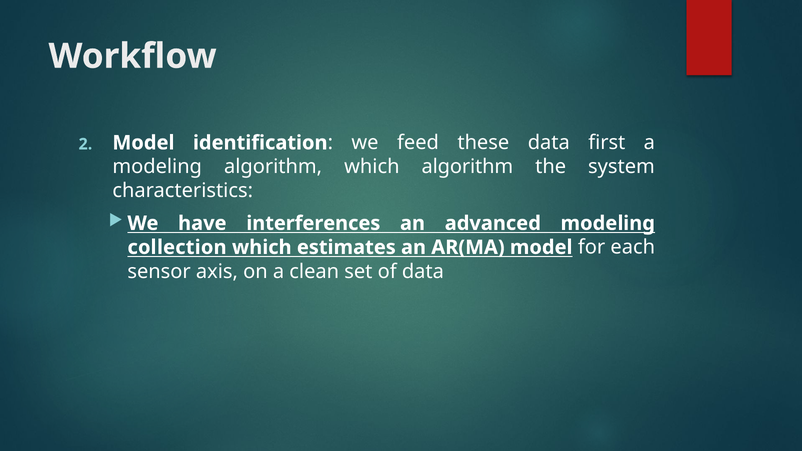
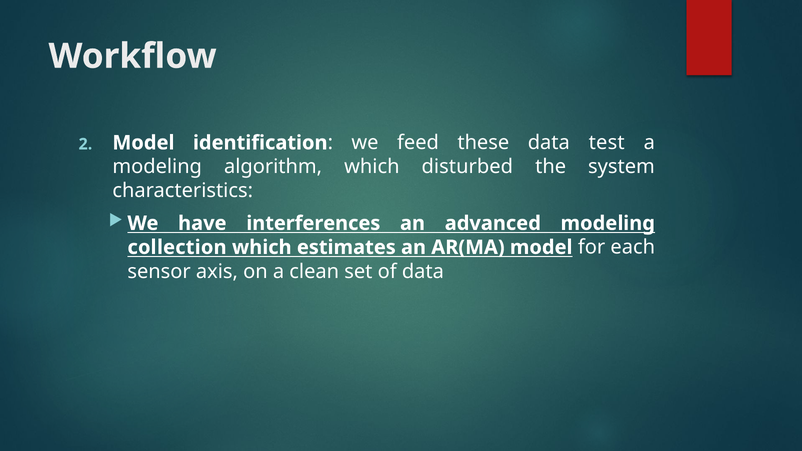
first: first -> test
which algorithm: algorithm -> disturbed
